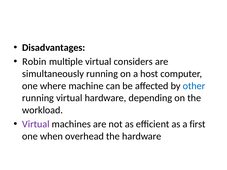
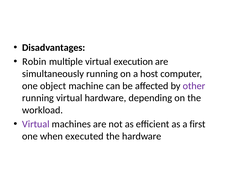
considers: considers -> execution
where: where -> object
other colour: blue -> purple
overhead: overhead -> executed
